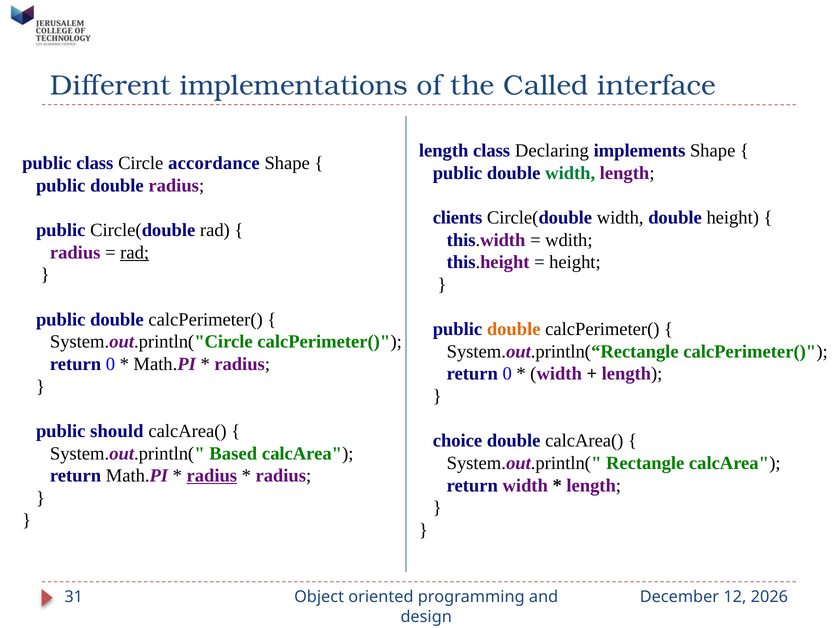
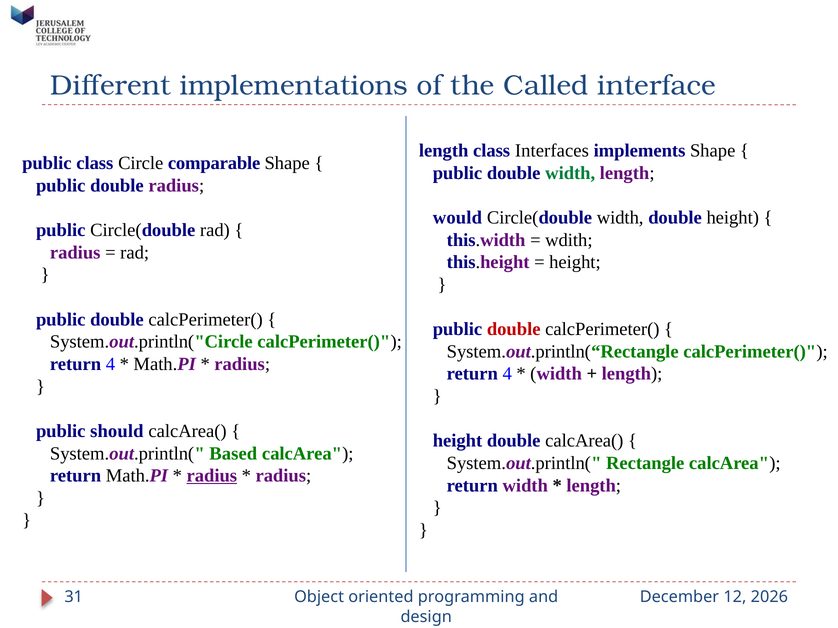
Declaring: Declaring -> Interfaces
accordance: accordance -> comparable
clients: clients -> would
rad at (135, 253) underline: present -> none
double at (514, 329) colour: orange -> red
0 at (110, 364): 0 -> 4
0 at (507, 374): 0 -> 4
choice at (457, 441): choice -> height
